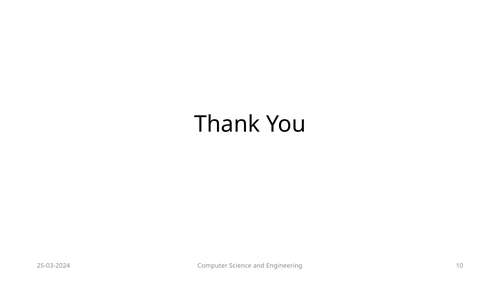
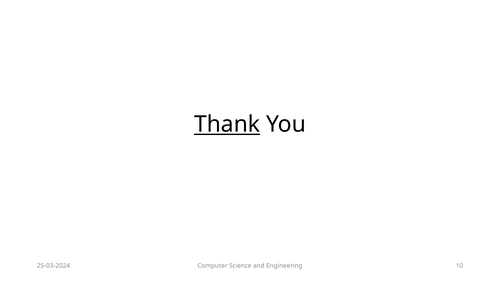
Thank underline: none -> present
